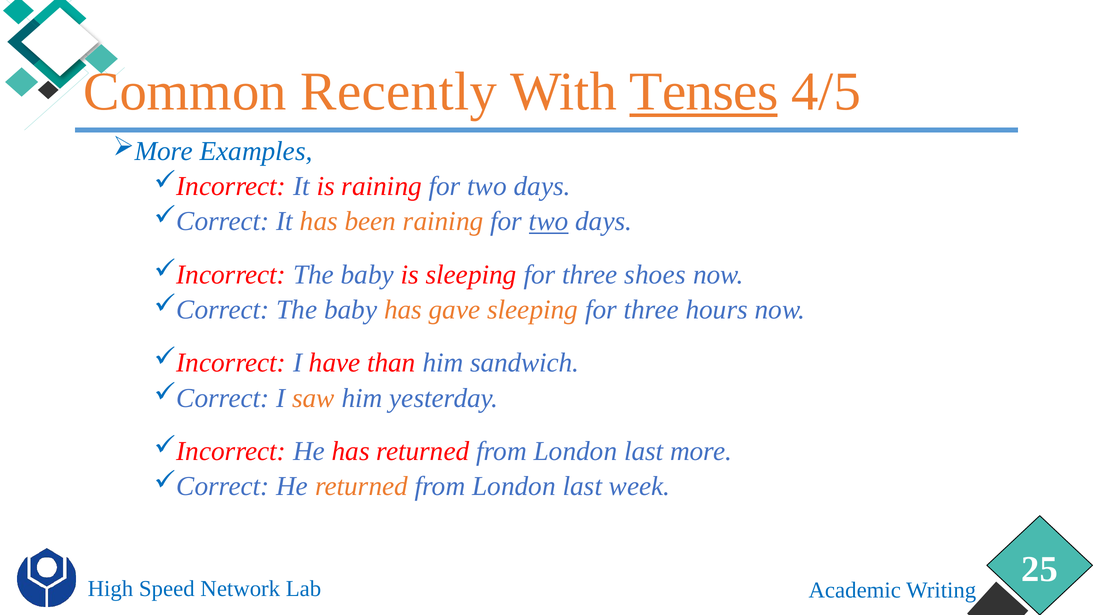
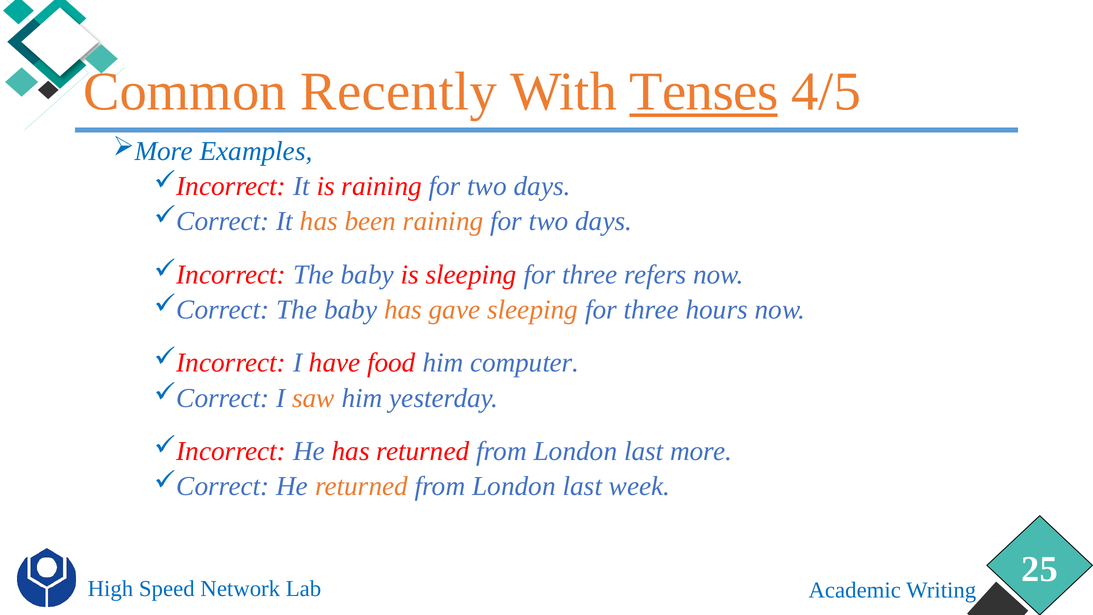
two at (549, 221) underline: present -> none
shoes: shoes -> refers
than: than -> food
sandwich: sandwich -> computer
